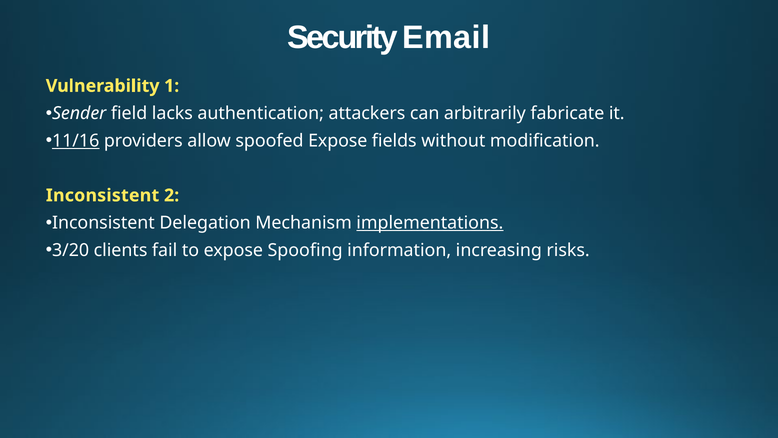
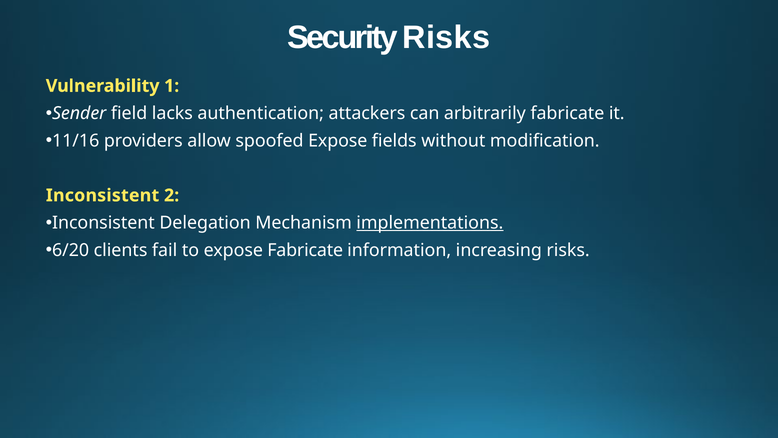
Security Email: Email -> Risks
11/16 underline: present -> none
3/20: 3/20 -> 6/20
expose Spoofing: Spoofing -> Fabricate
